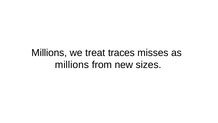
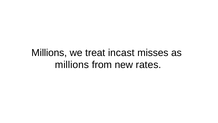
traces: traces -> incast
sizes: sizes -> rates
